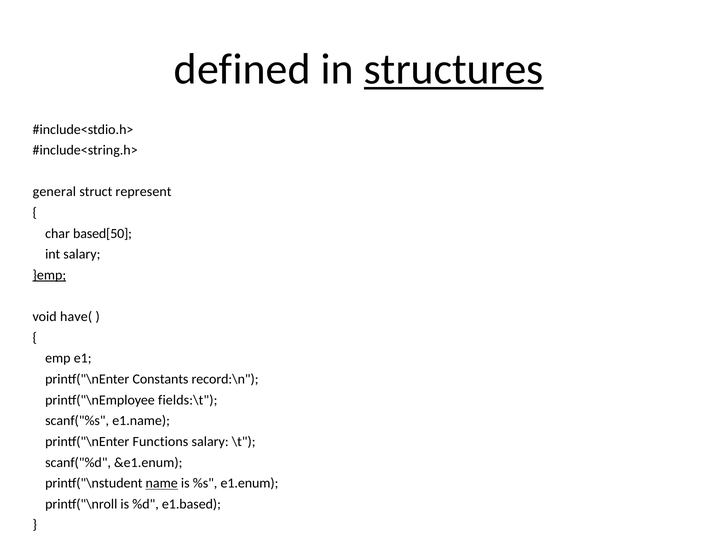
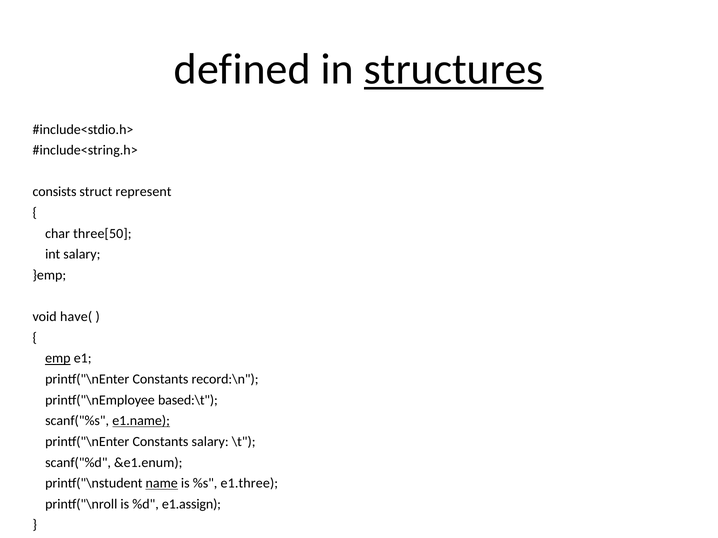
general: general -> consists
based[50: based[50 -> three[50
}emp underline: present -> none
emp underline: none -> present
fields:\t: fields:\t -> based:\t
e1.name underline: none -> present
Functions at (160, 442): Functions -> Constants
e1.enum: e1.enum -> e1.three
e1.based: e1.based -> e1.assign
